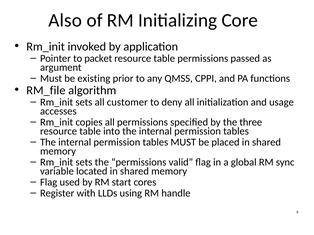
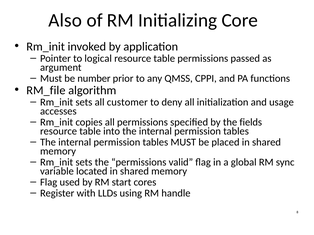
packet: packet -> logical
existing: existing -> number
three: three -> fields
